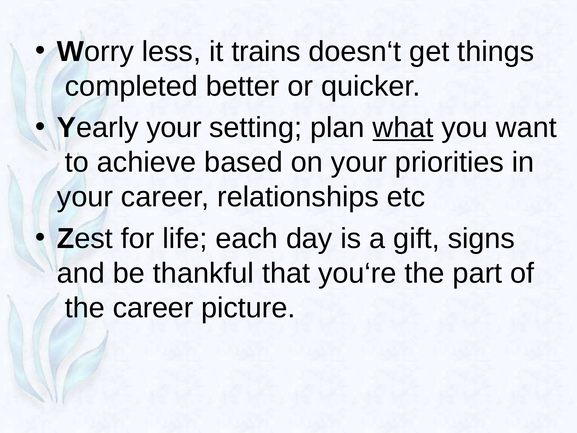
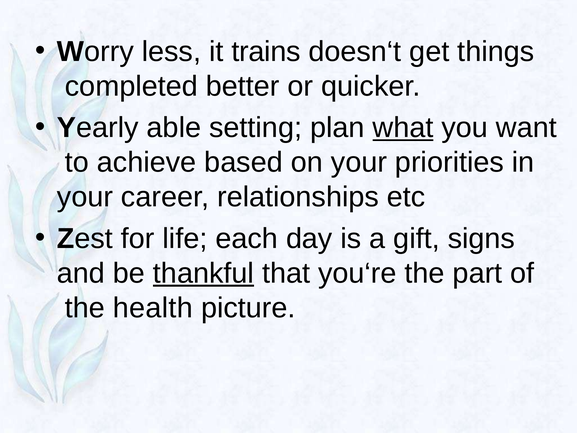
Yearly your: your -> able
thankful underline: none -> present
the career: career -> health
